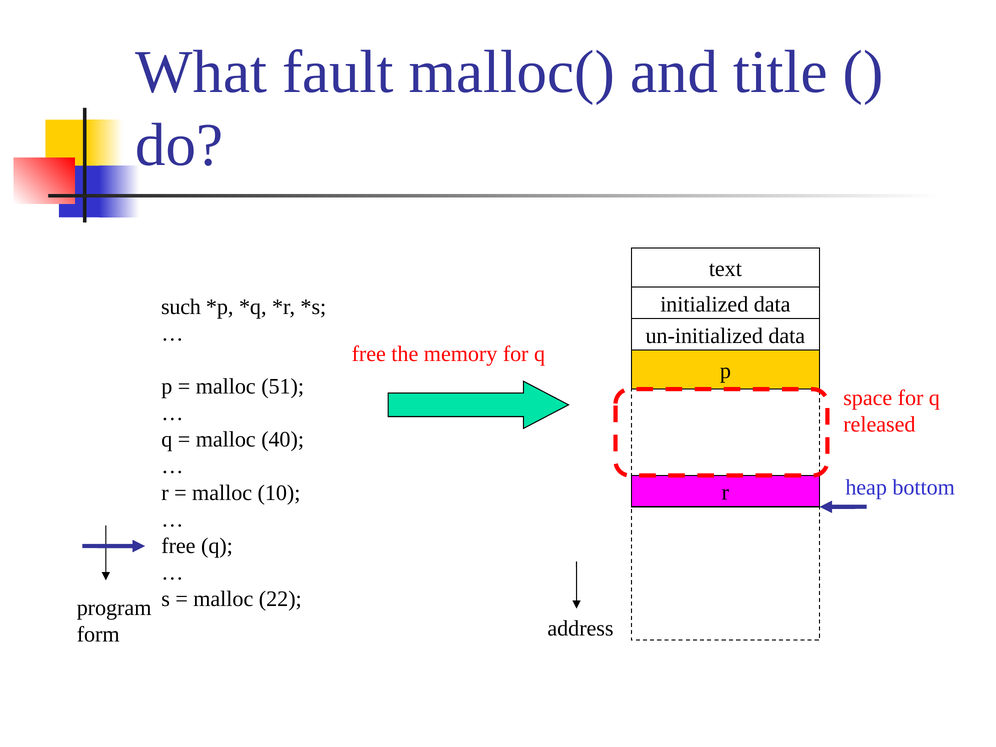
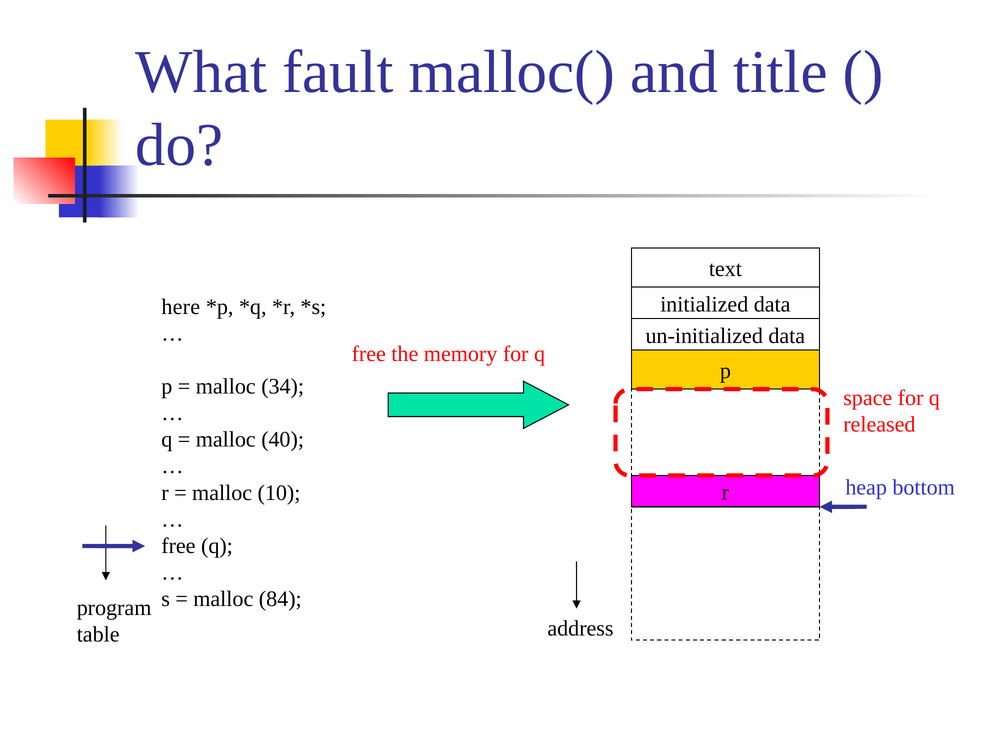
such: such -> here
51: 51 -> 34
22: 22 -> 84
form: form -> table
